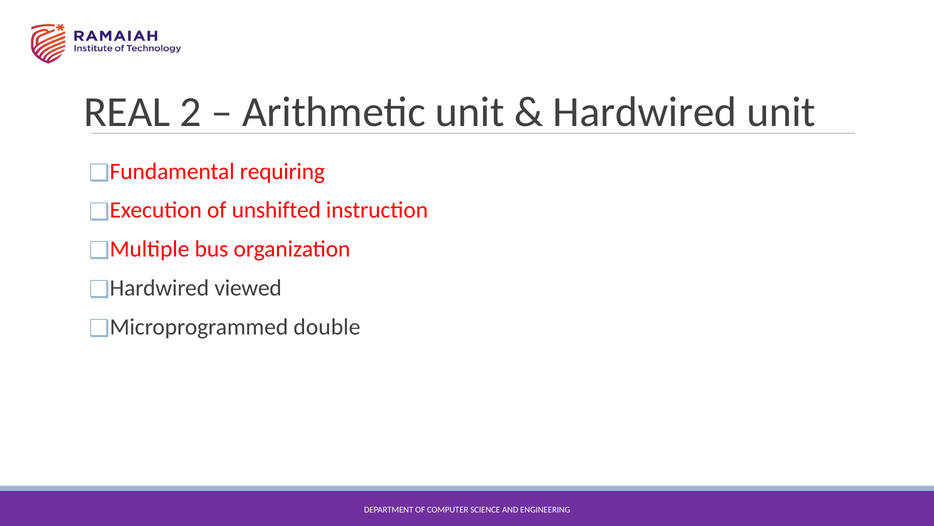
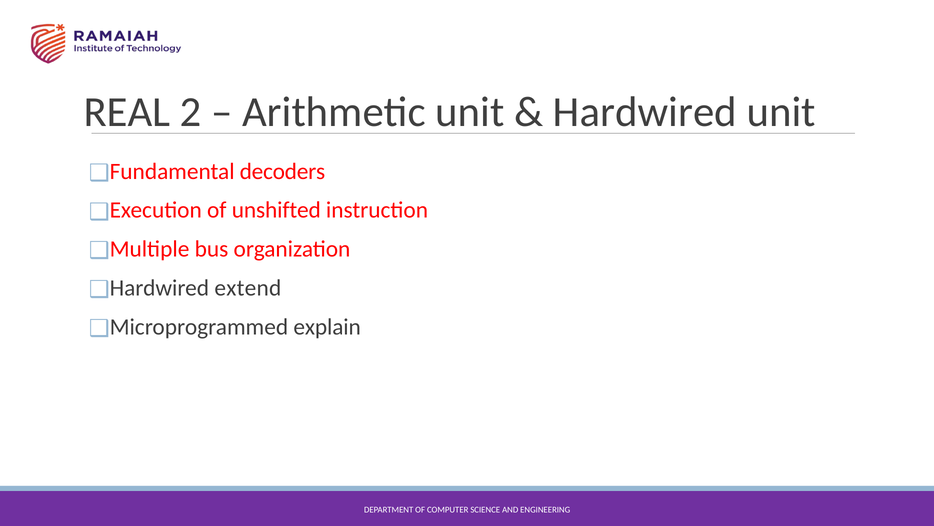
requiring: requiring -> decoders
viewed: viewed -> extend
double: double -> explain
